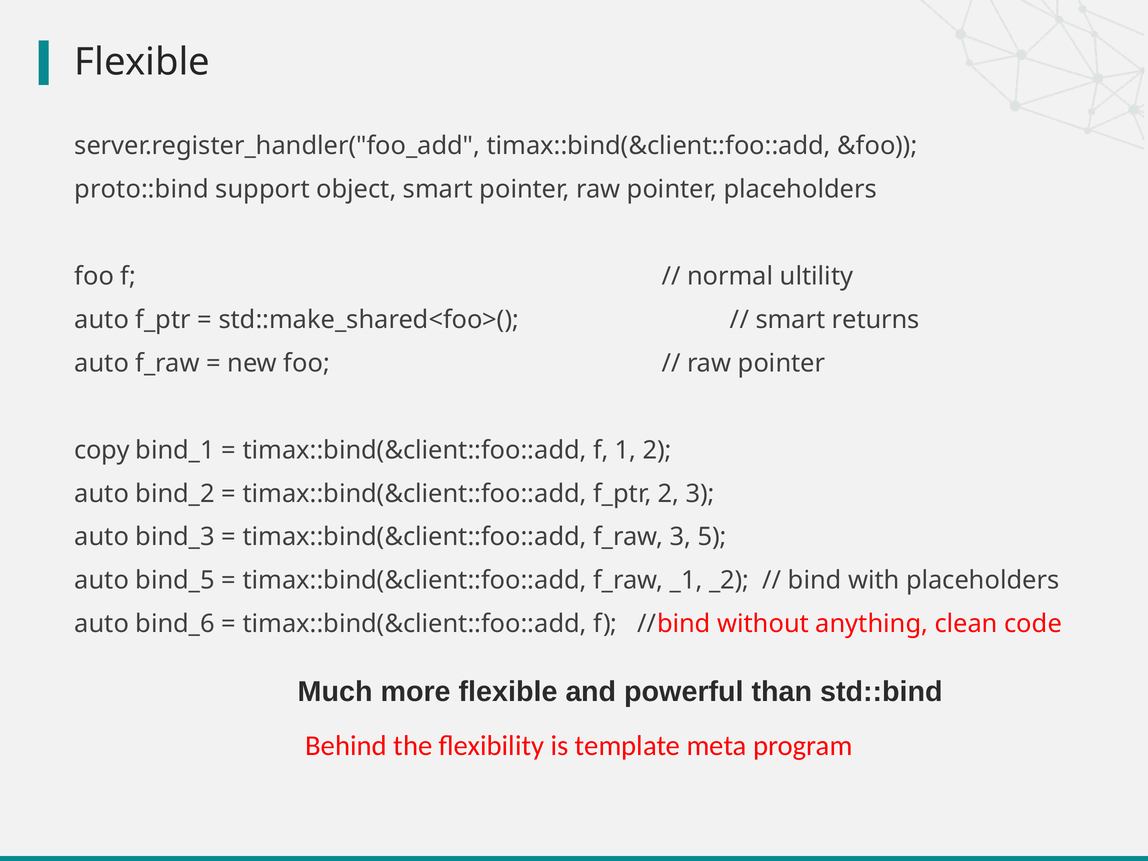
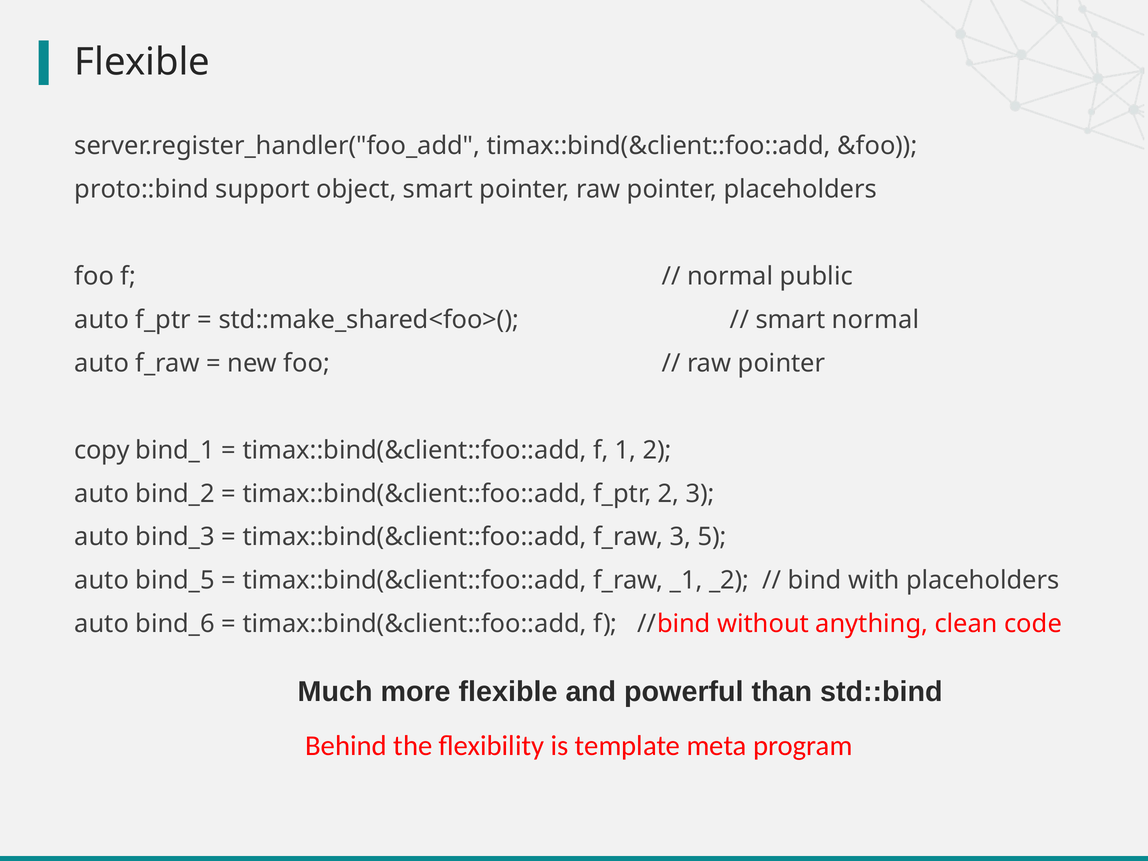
ultility: ultility -> public
smart returns: returns -> normal
